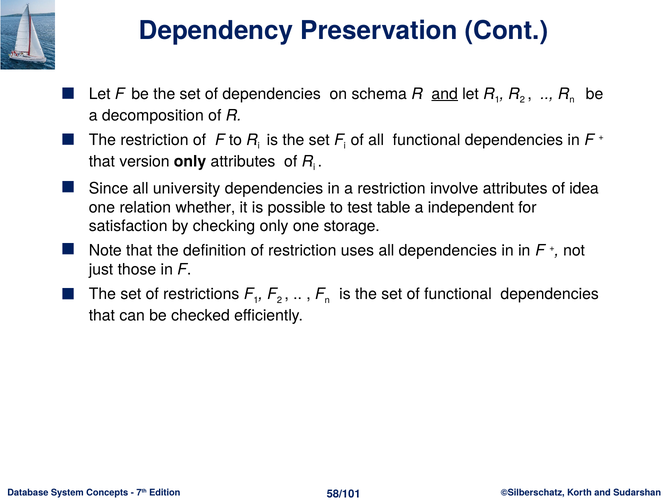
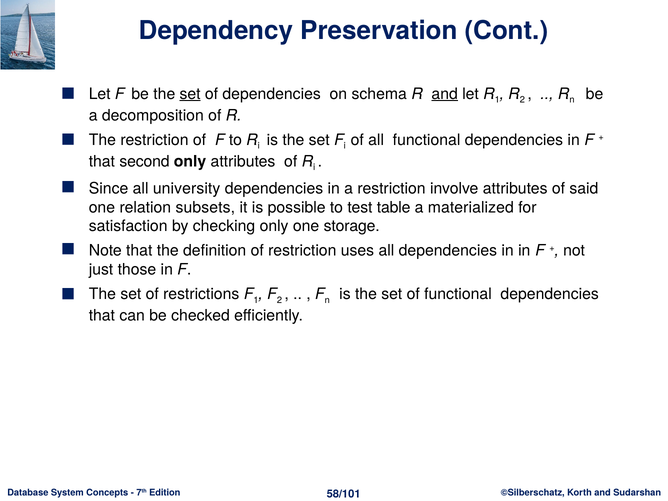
set at (190, 94) underline: none -> present
version: version -> second
idea: idea -> said
whether: whether -> subsets
independent: independent -> materialized
